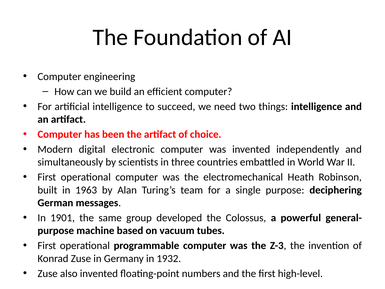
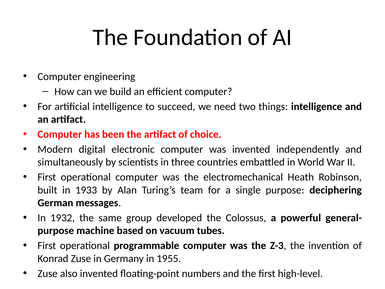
1963: 1963 -> 1933
1901: 1901 -> 1932
1932: 1932 -> 1955
